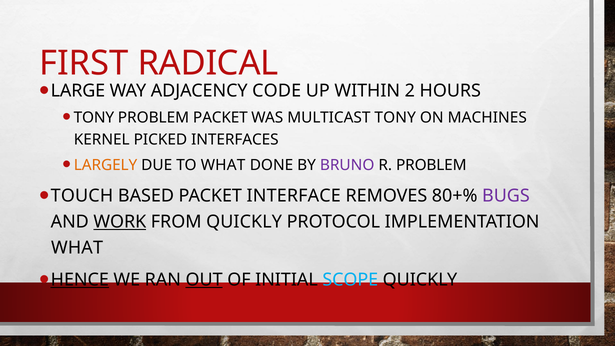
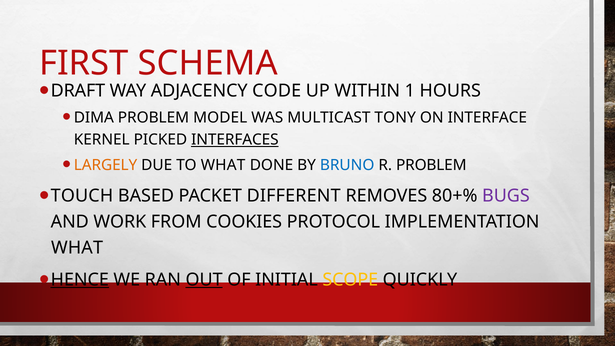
RADICAL: RADICAL -> SCHEMA
LARGE: LARGE -> DRAFT
2: 2 -> 1
TONY at (94, 118): TONY -> DIMA
PROBLEM PACKET: PACKET -> MODEL
MACHINES: MACHINES -> INTERFACE
INTERFACES underline: none -> present
BRUNO colour: purple -> blue
INTERFACE: INTERFACE -> DIFFERENT
WORK underline: present -> none
FROM QUICKLY: QUICKLY -> COOKIES
SCOPE colour: light blue -> yellow
